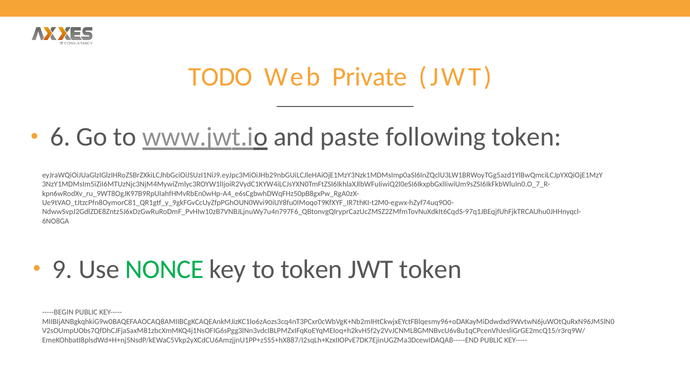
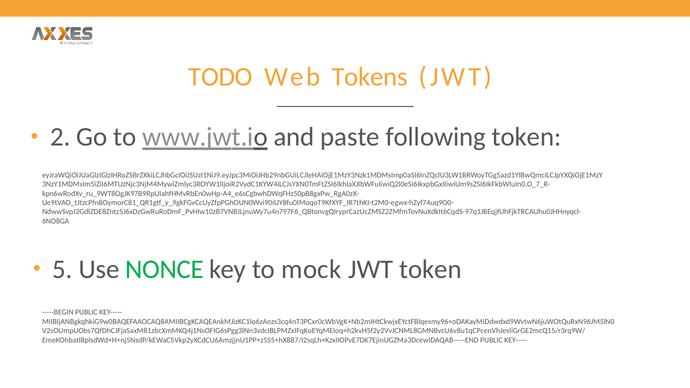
Private: Private -> Tokens
6: 6 -> 2
9: 9 -> 5
to token: token -> mock
